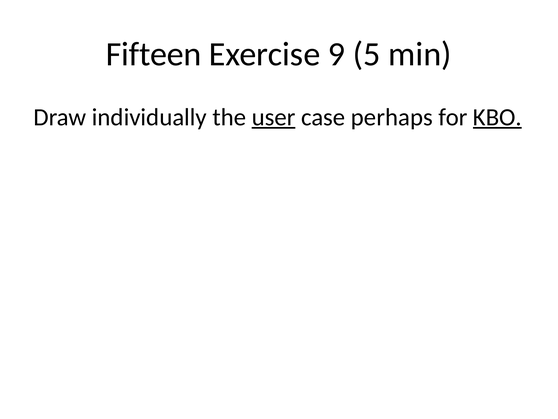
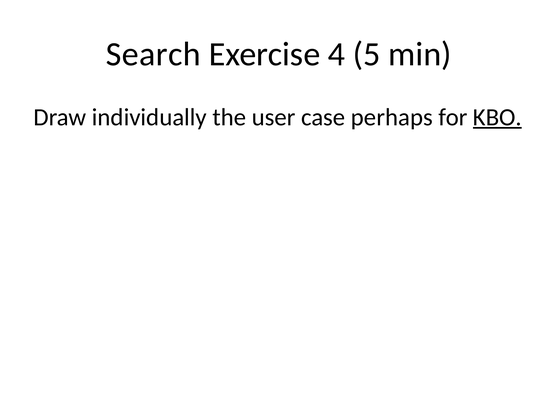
Fifteen: Fifteen -> Search
9: 9 -> 4
user underline: present -> none
